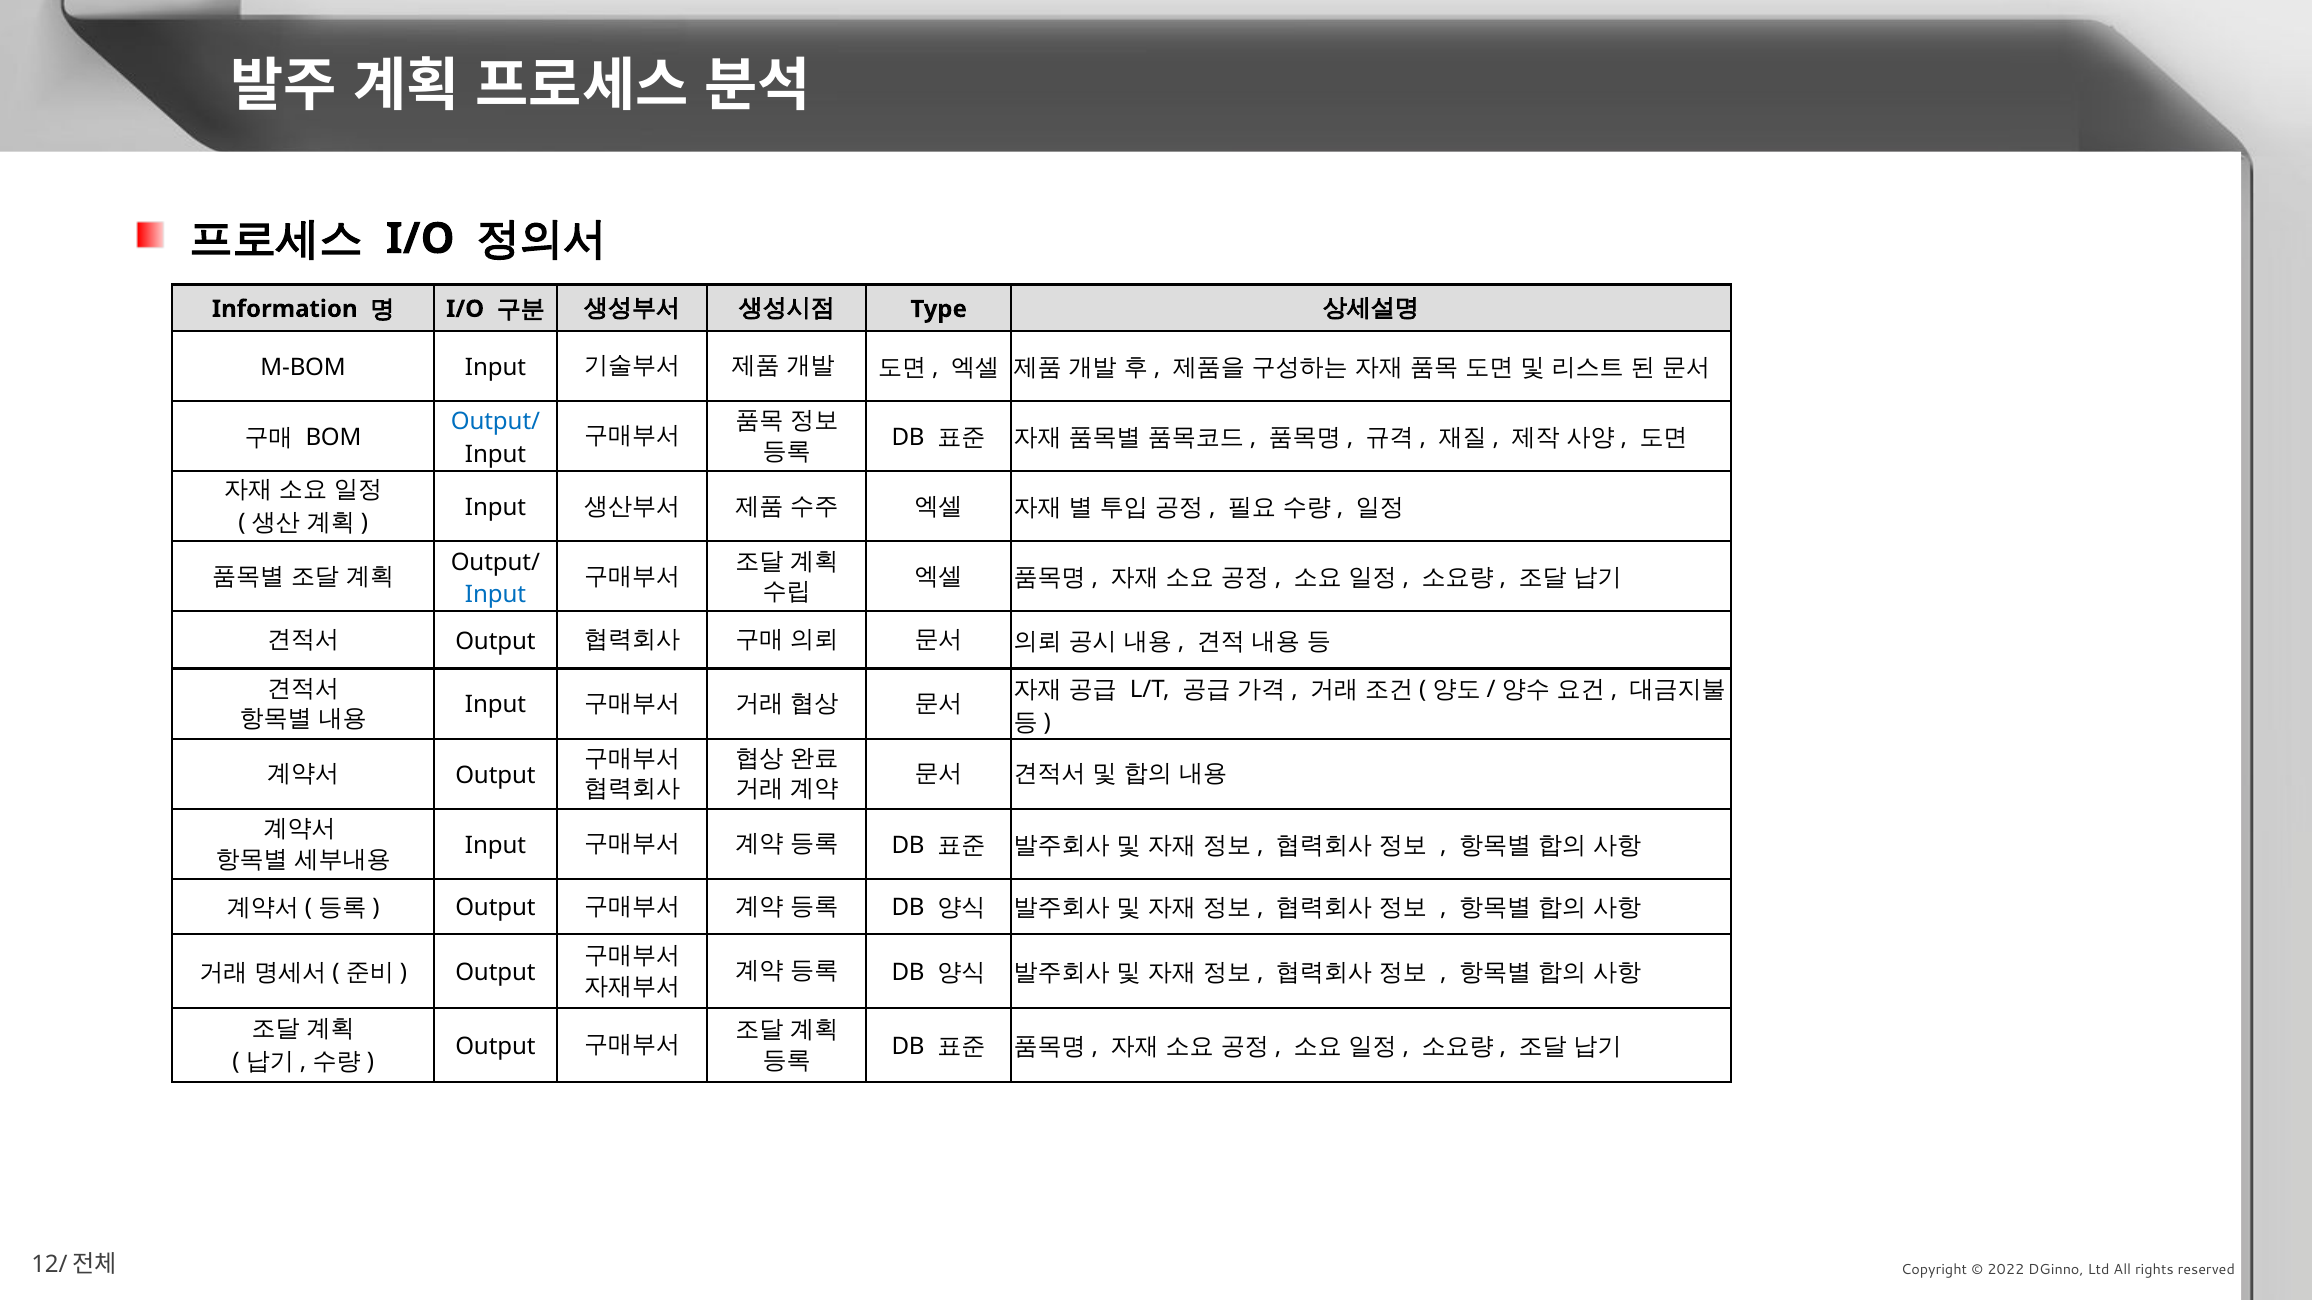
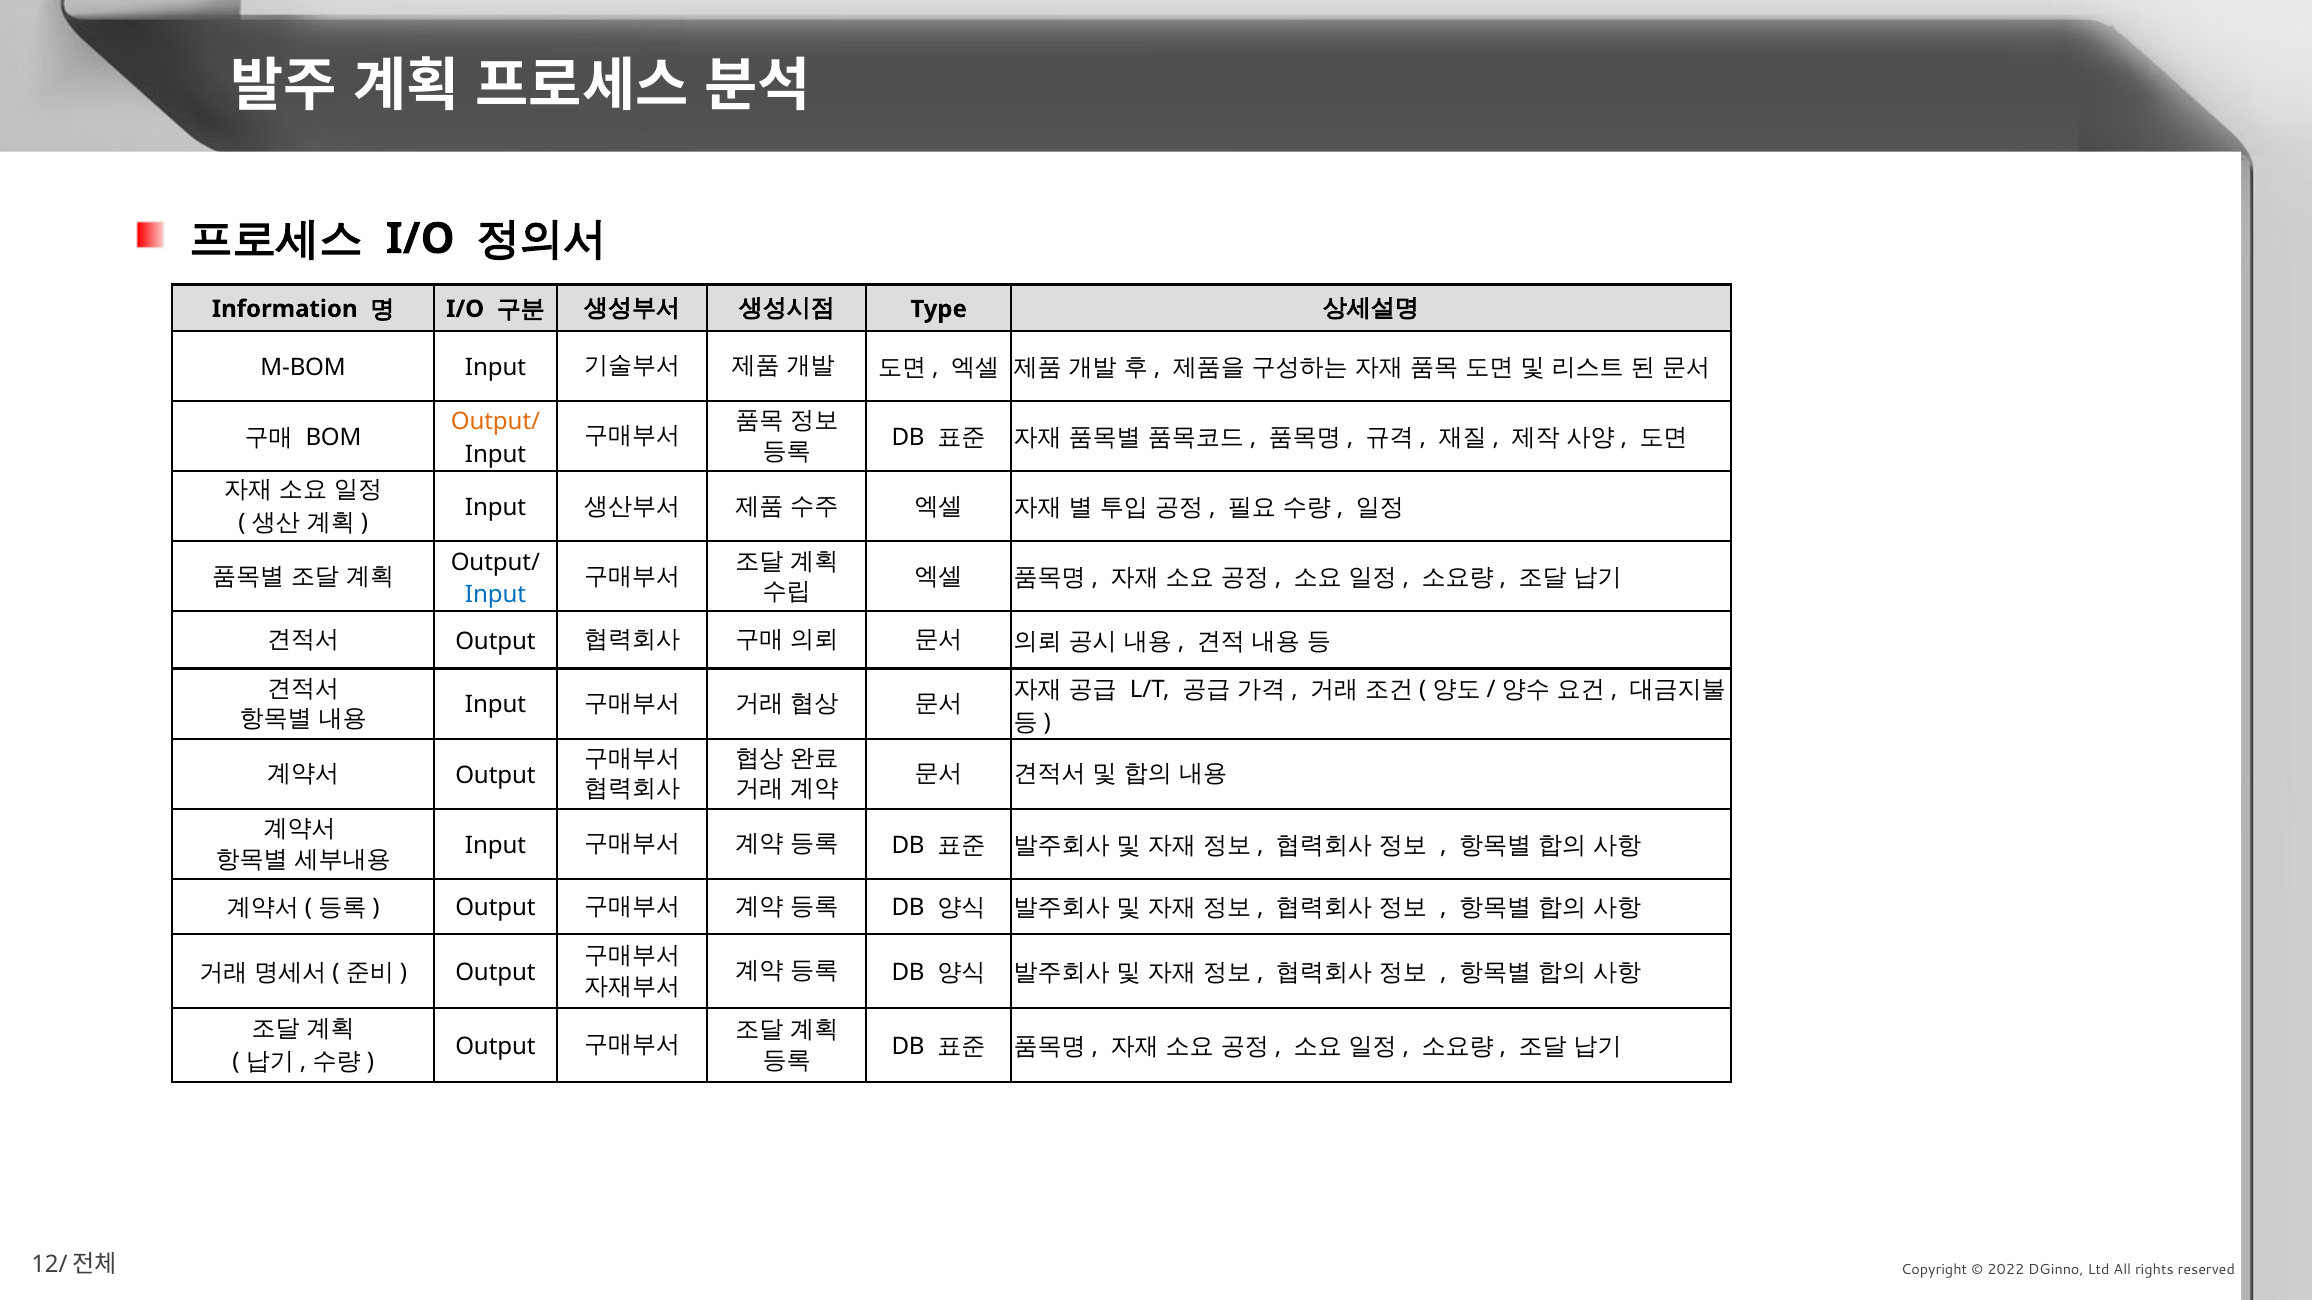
Output/ at (495, 422) colour: blue -> orange
